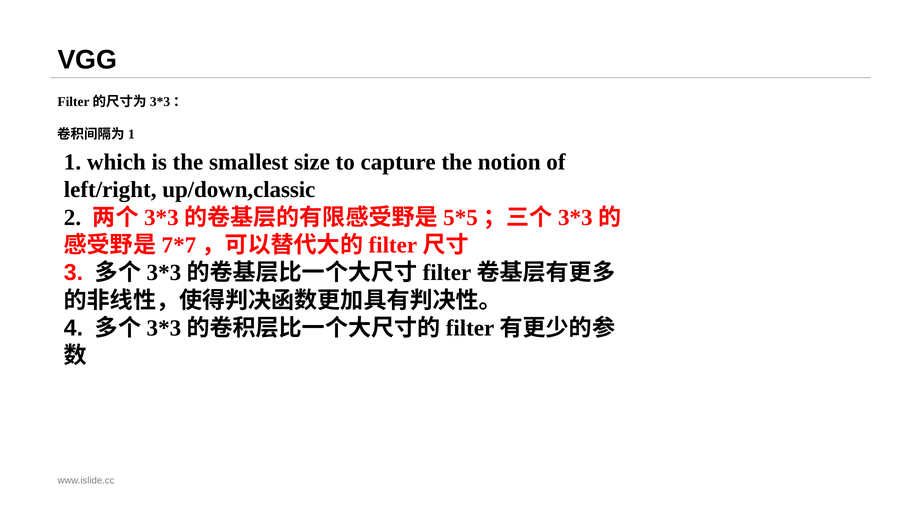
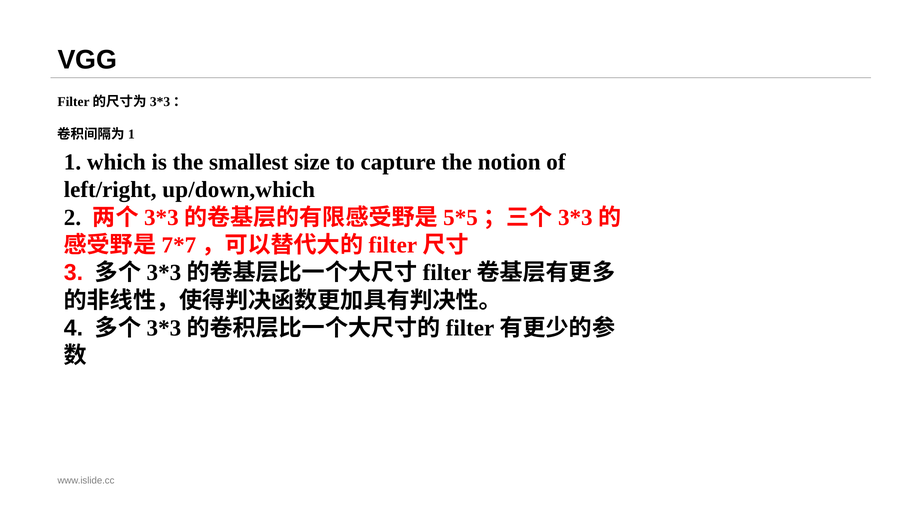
up/down,classic: up/down,classic -> up/down,which
